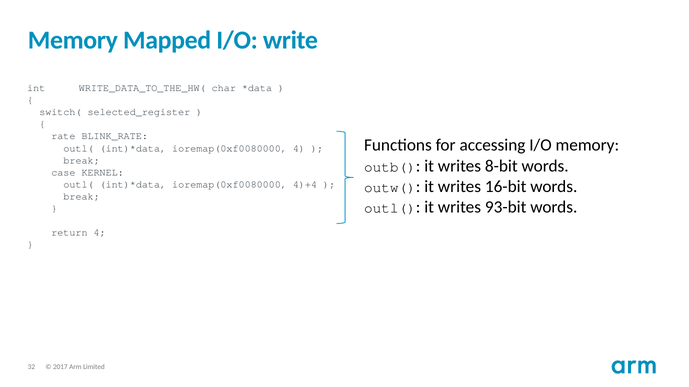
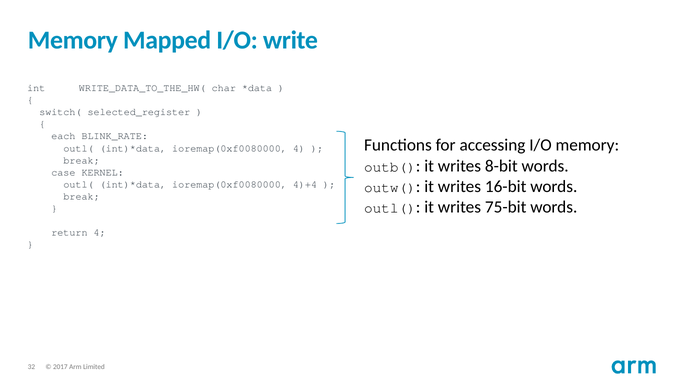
rate: rate -> each
93-bit: 93-bit -> 75-bit
